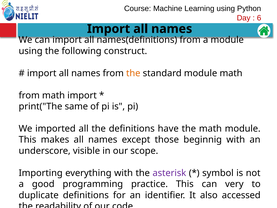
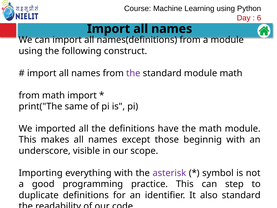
the at (133, 73) colour: orange -> purple
very: very -> step
also accessed: accessed -> standard
